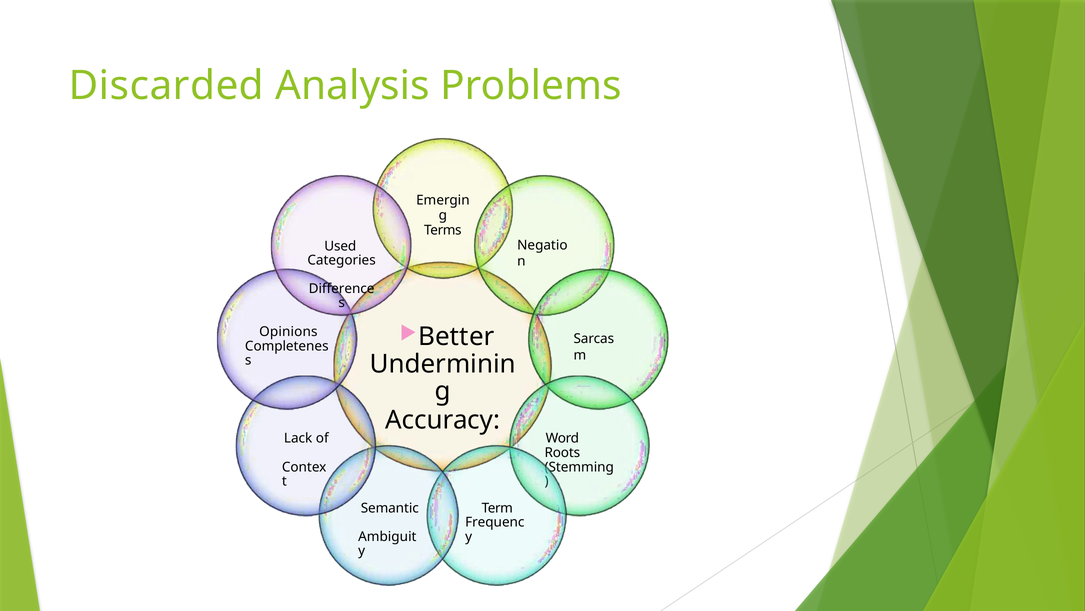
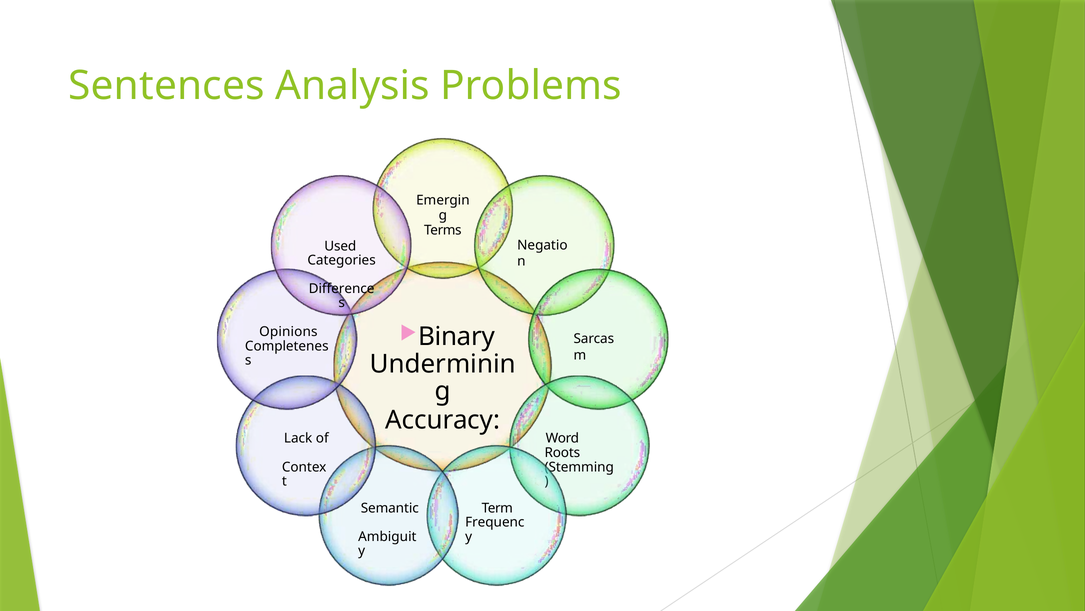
Discarded: Discarded -> Sentences
Better: Better -> Binary
